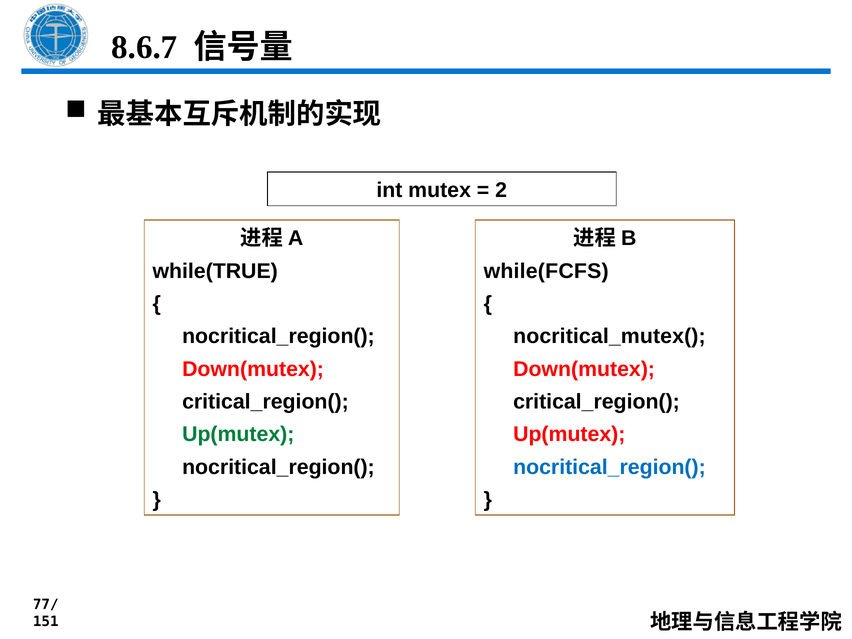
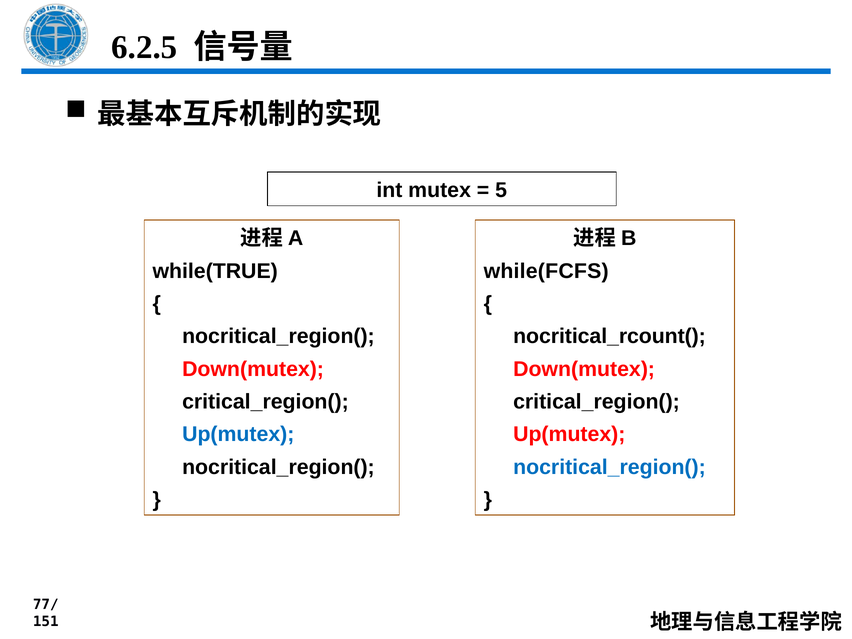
8.6.7: 8.6.7 -> 6.2.5
2: 2 -> 5
nocritical_mutex(: nocritical_mutex( -> nocritical_rcount(
Up(mutex at (238, 434) colour: green -> blue
